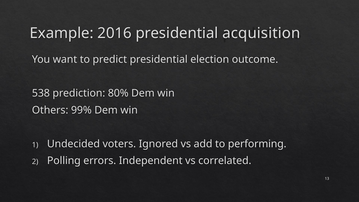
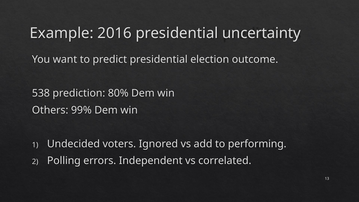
acquisition: acquisition -> uncertainty
